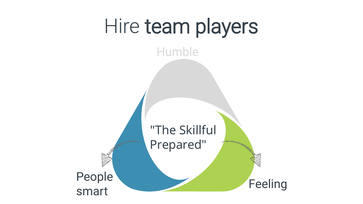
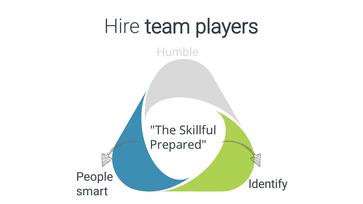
Feeling: Feeling -> Identify
